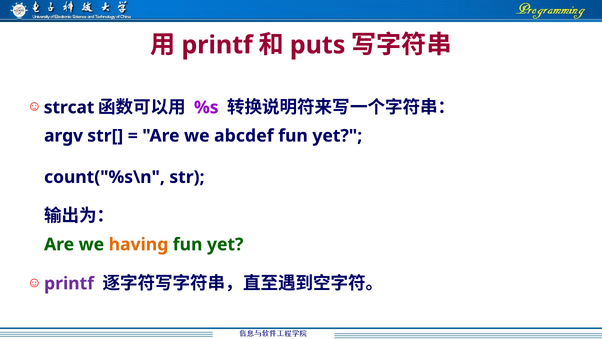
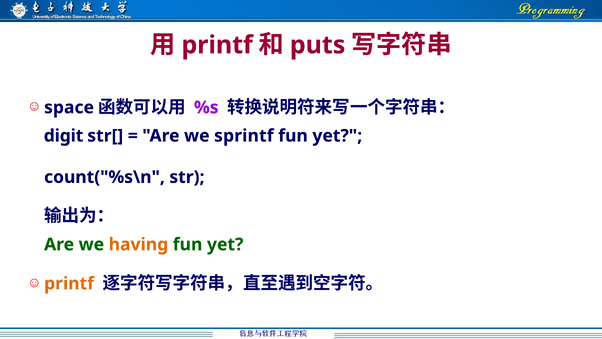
strcat: strcat -> space
argv: argv -> digit
abcdef: abcdef -> sprintf
printf at (69, 283) colour: purple -> orange
